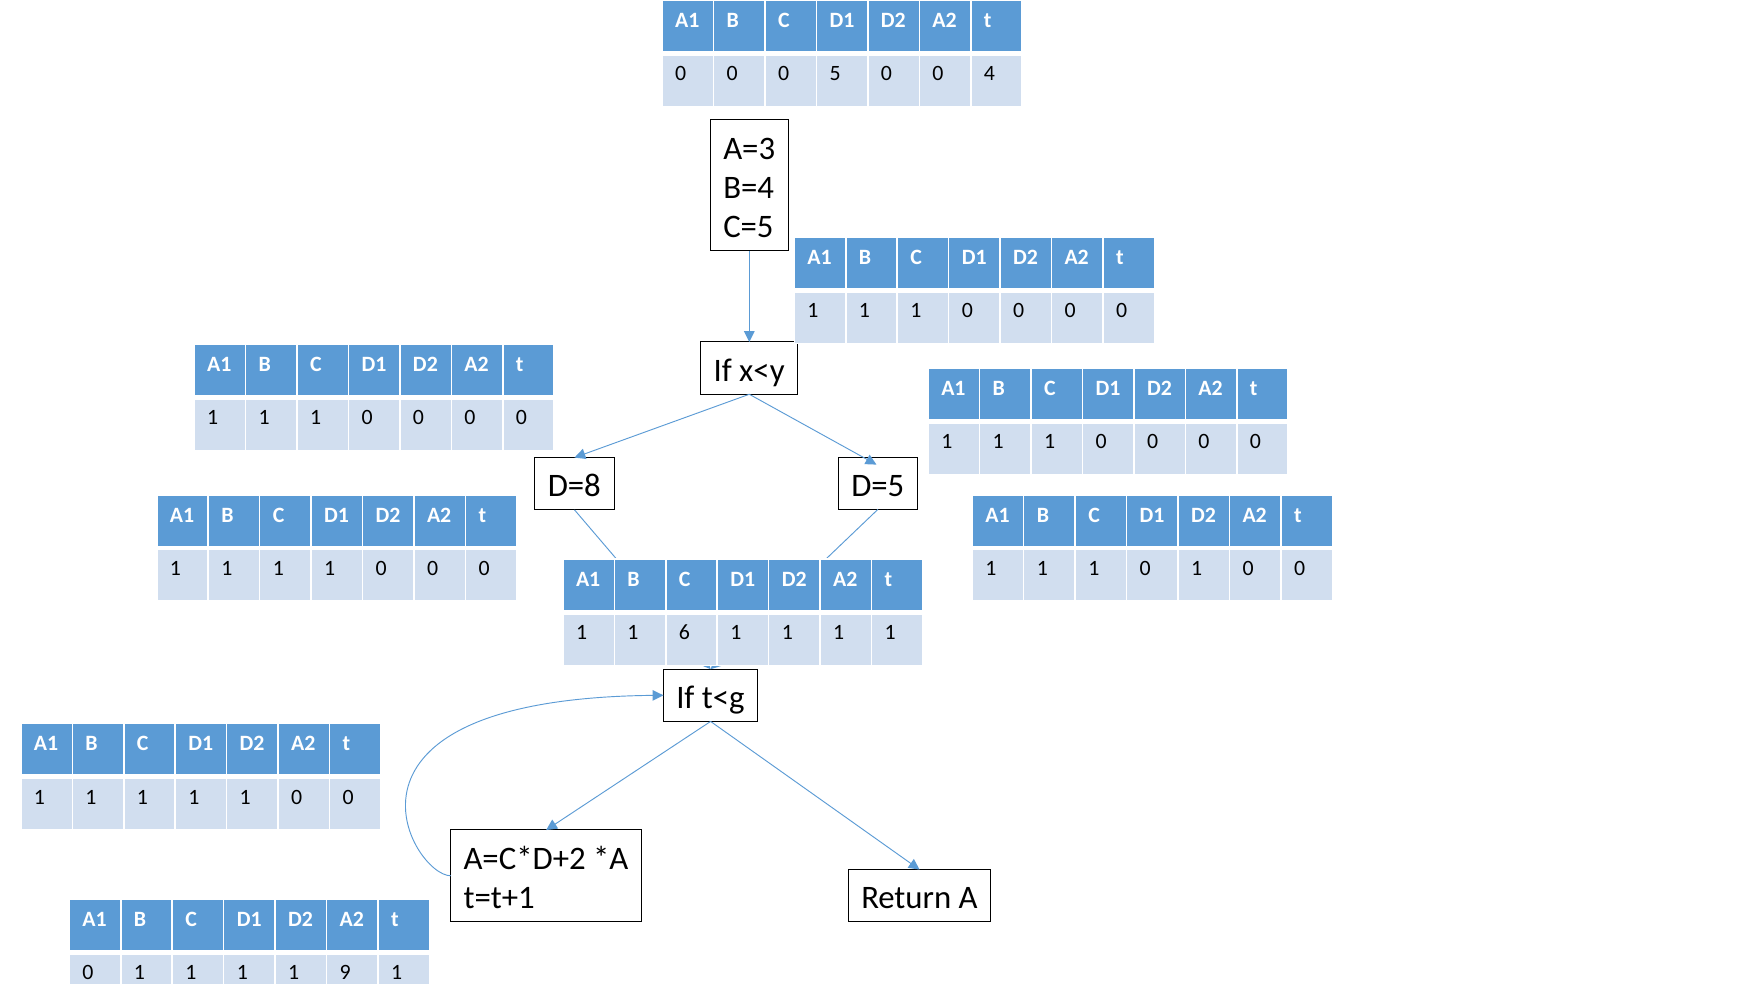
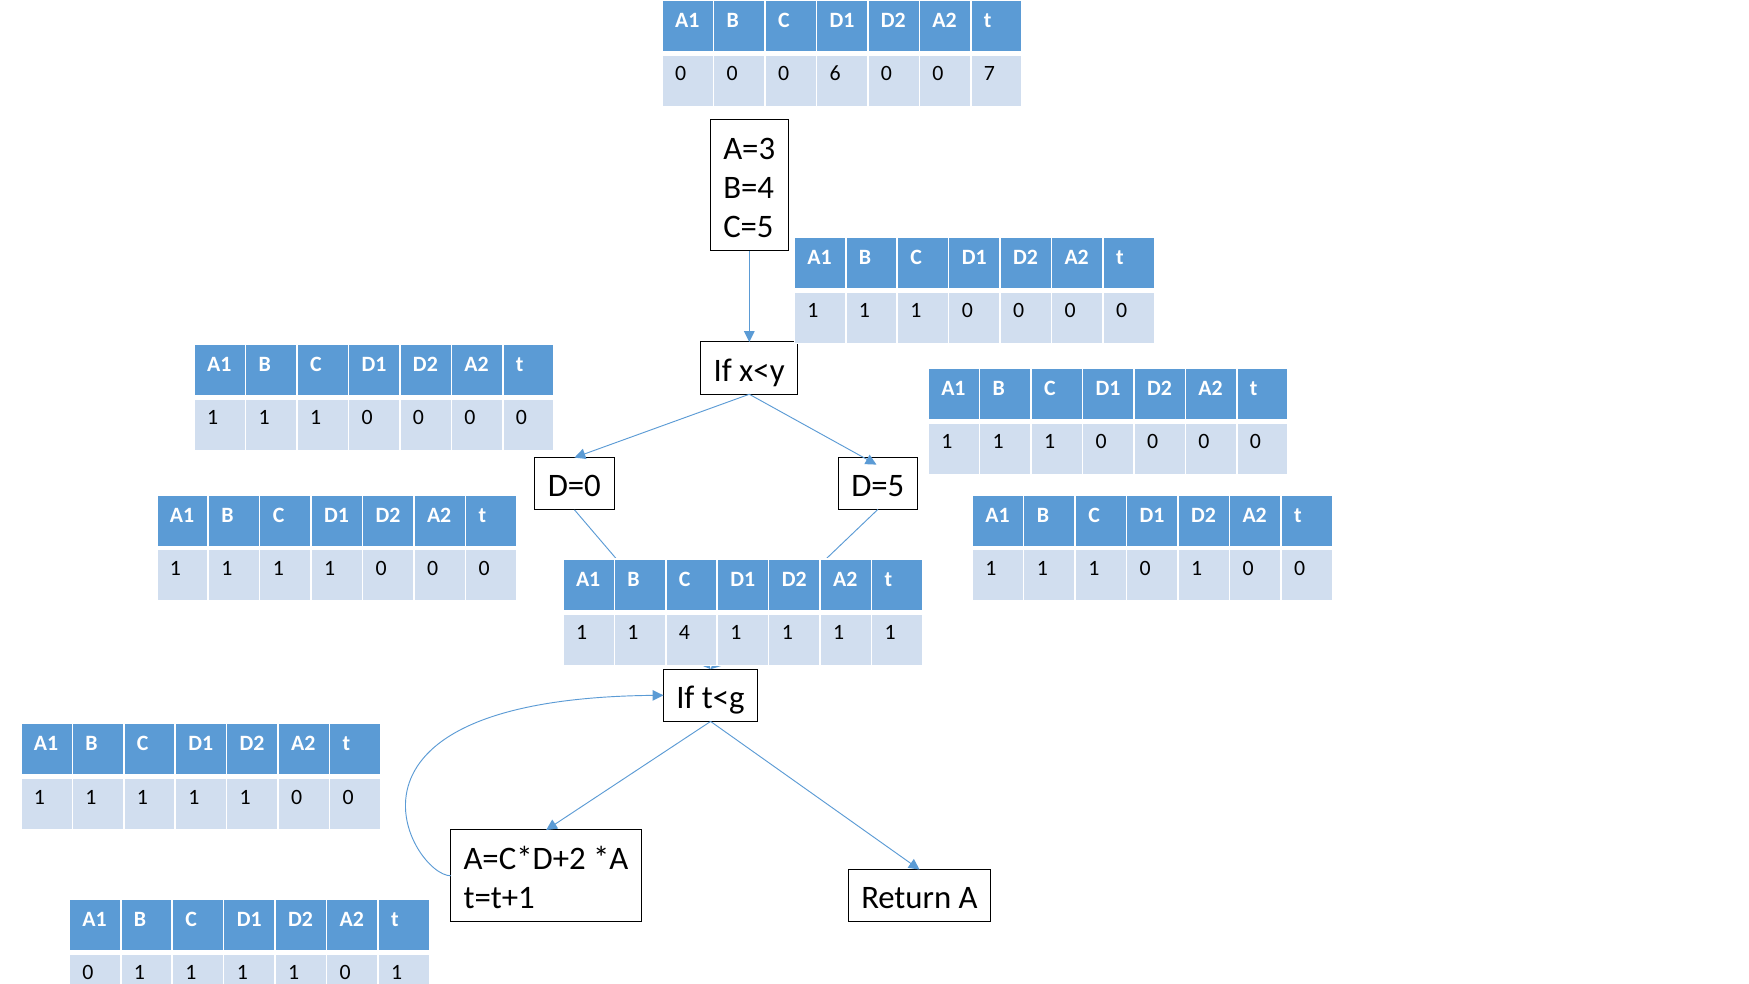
5: 5 -> 6
4: 4 -> 7
D=8: D=8 -> D=0
6: 6 -> 4
9 at (345, 972): 9 -> 0
